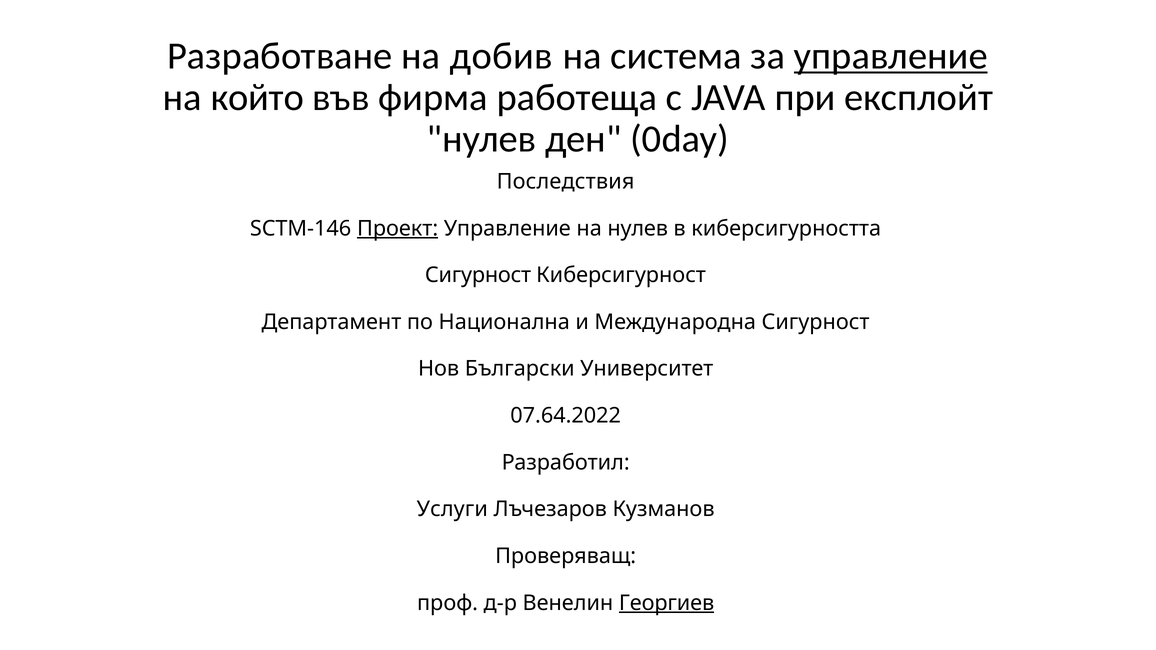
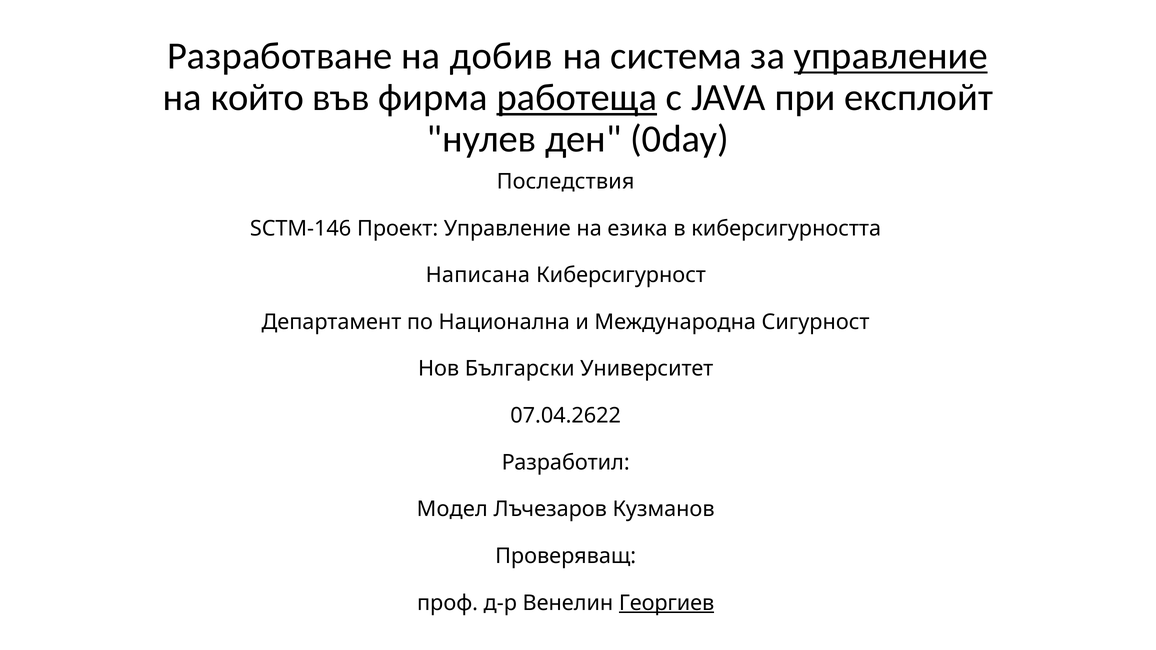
работеща underline: none -> present
Проект underline: present -> none
на нулев: нулев -> езика
Сигурност at (478, 275): Сигурност -> Написана
07.64.2022: 07.64.2022 -> 07.04.2622
Услуги: Услуги -> Модел
